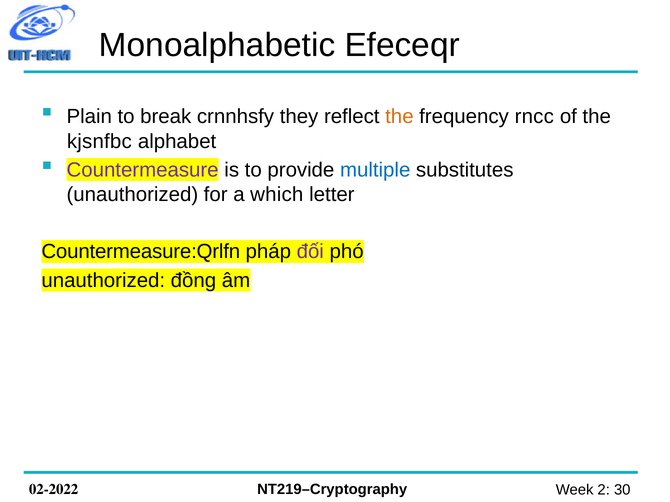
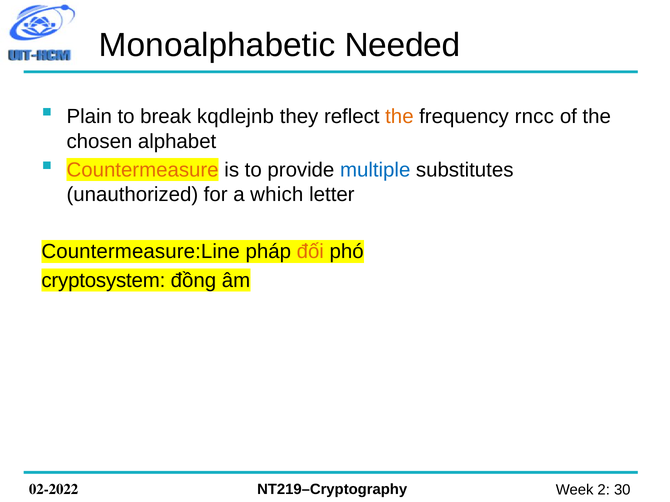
Efeceqr: Efeceqr -> Needed
crnnhsfy: crnnhsfy -> kqdlejnb
kjsnfbc: kjsnfbc -> chosen
Countermeasure colour: purple -> orange
Countermeasure:Qrlfn: Countermeasure:Qrlfn -> Countermeasure:Line
đối colour: purple -> orange
unauthorized at (103, 281): unauthorized -> cryptosystem
